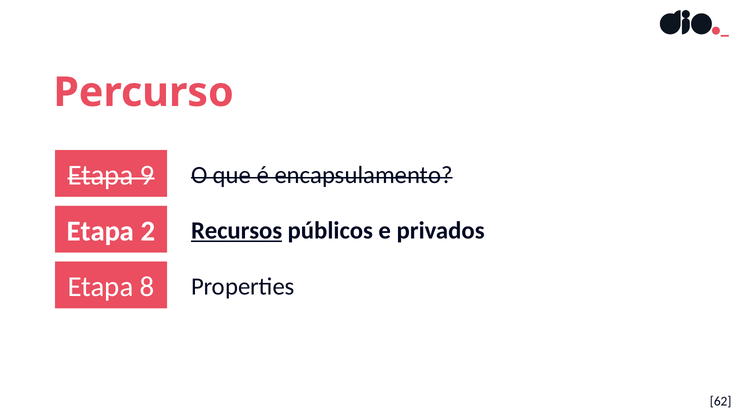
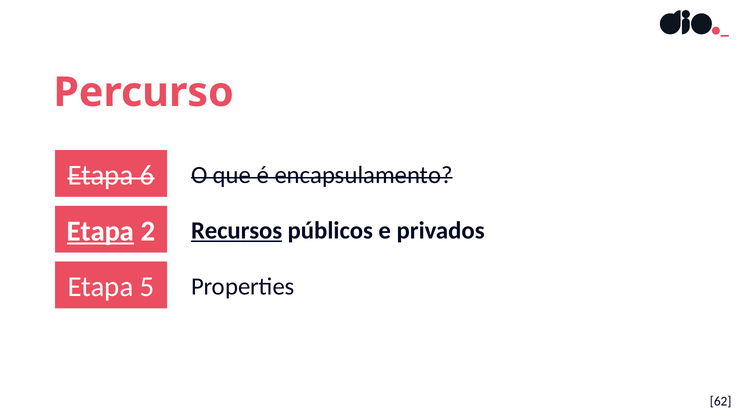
9: 9 -> 6
Etapa at (101, 231) underline: none -> present
8: 8 -> 5
